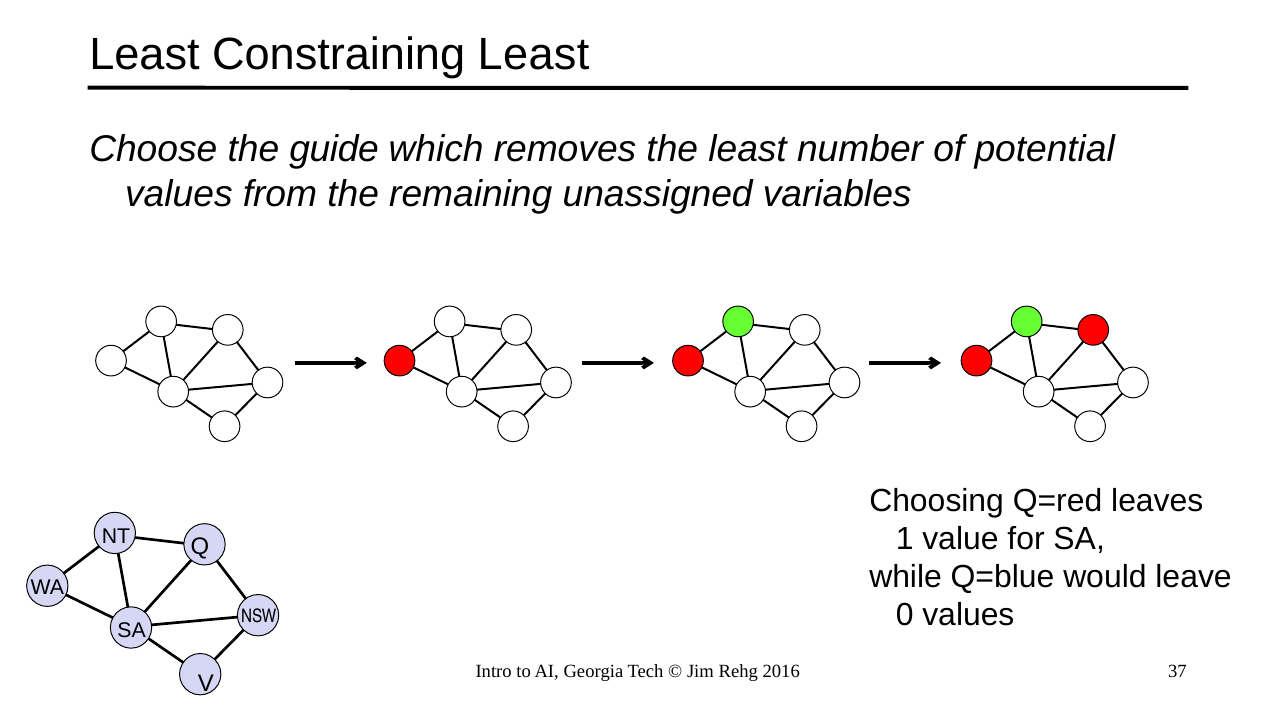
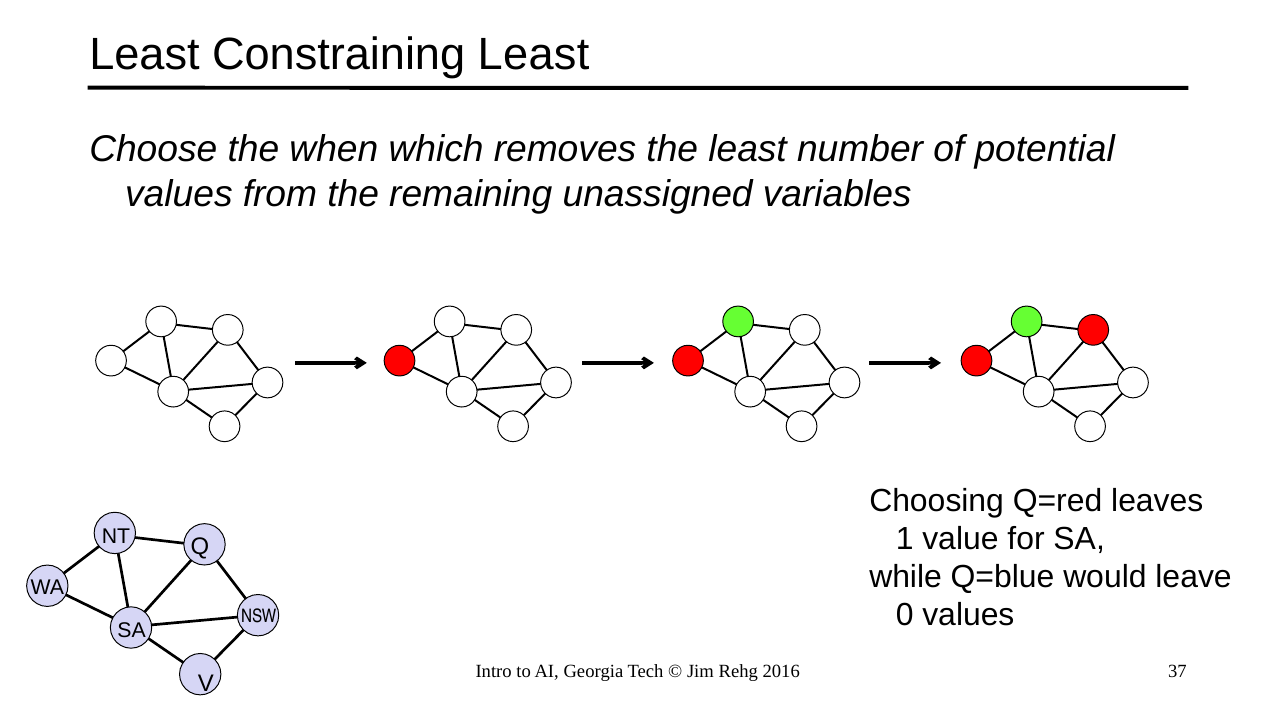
guide: guide -> when
